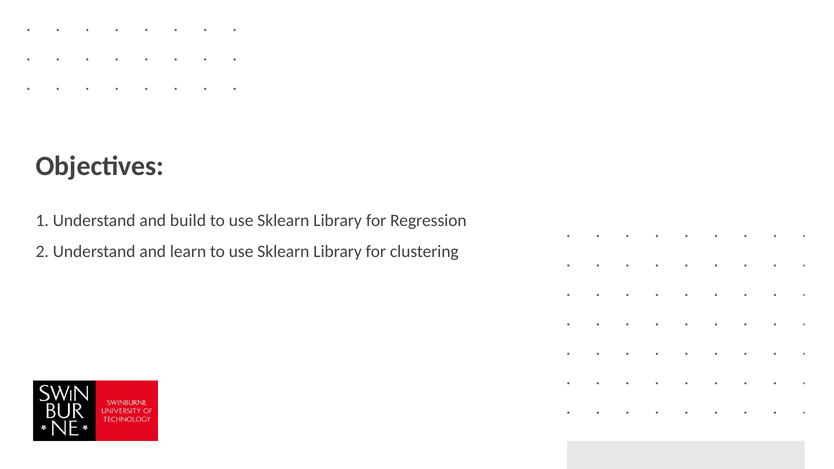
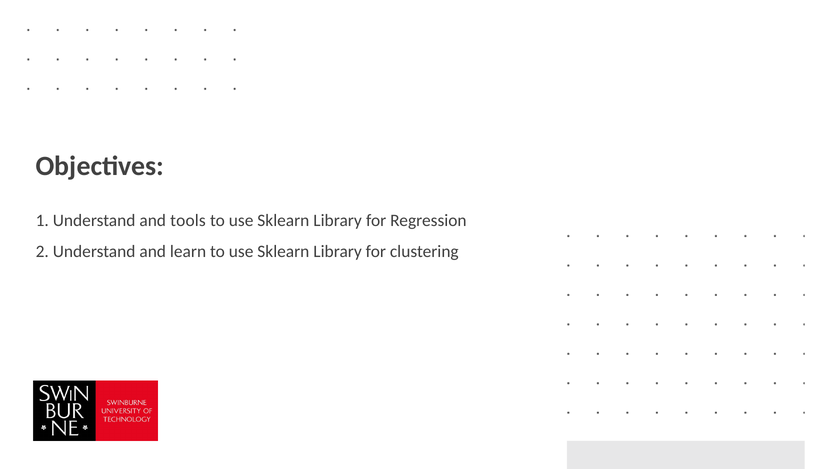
build: build -> tools
